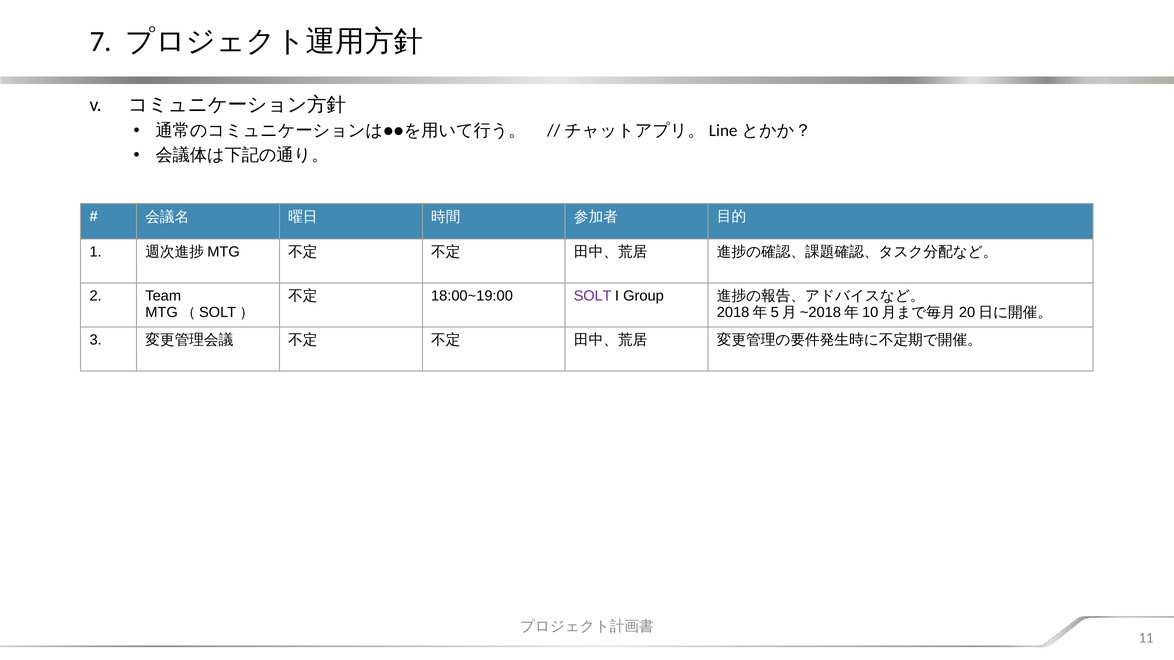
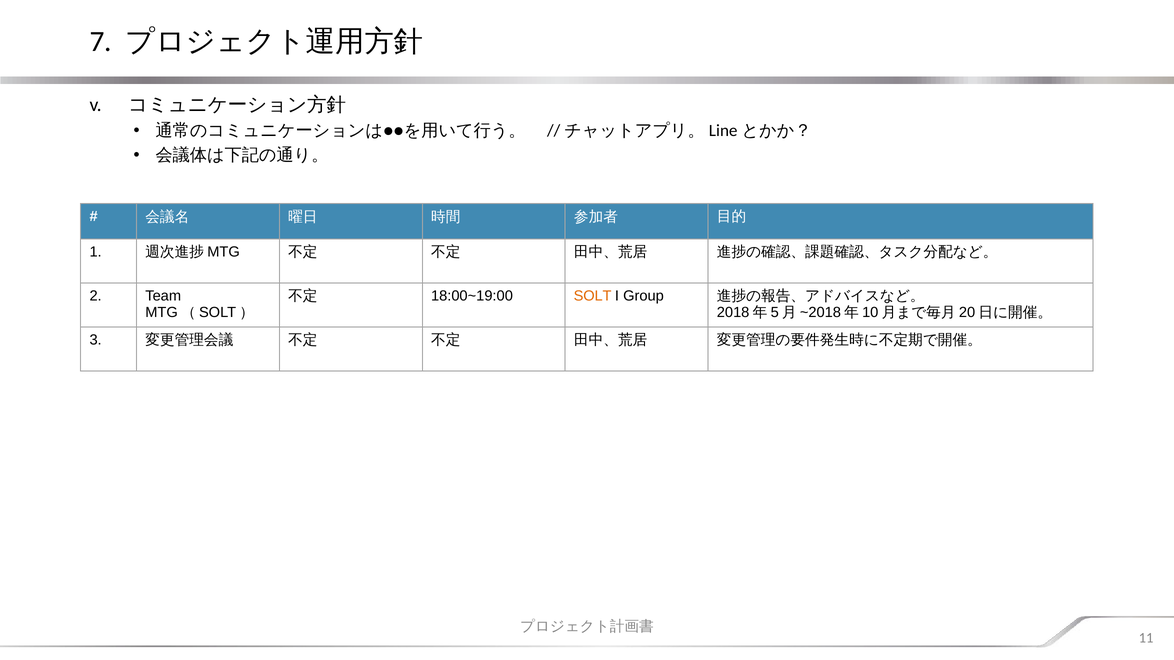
SOLT colour: purple -> orange
